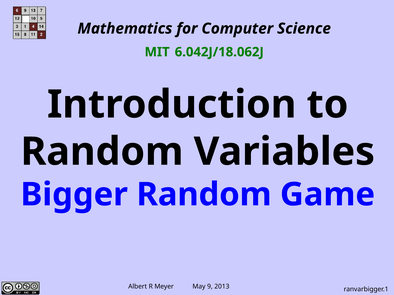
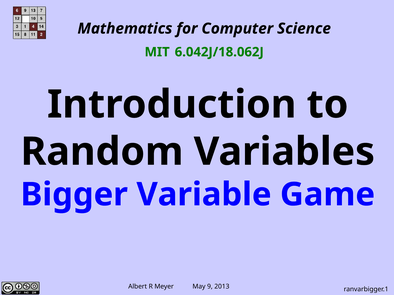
Bigger Random: Random -> Variable
